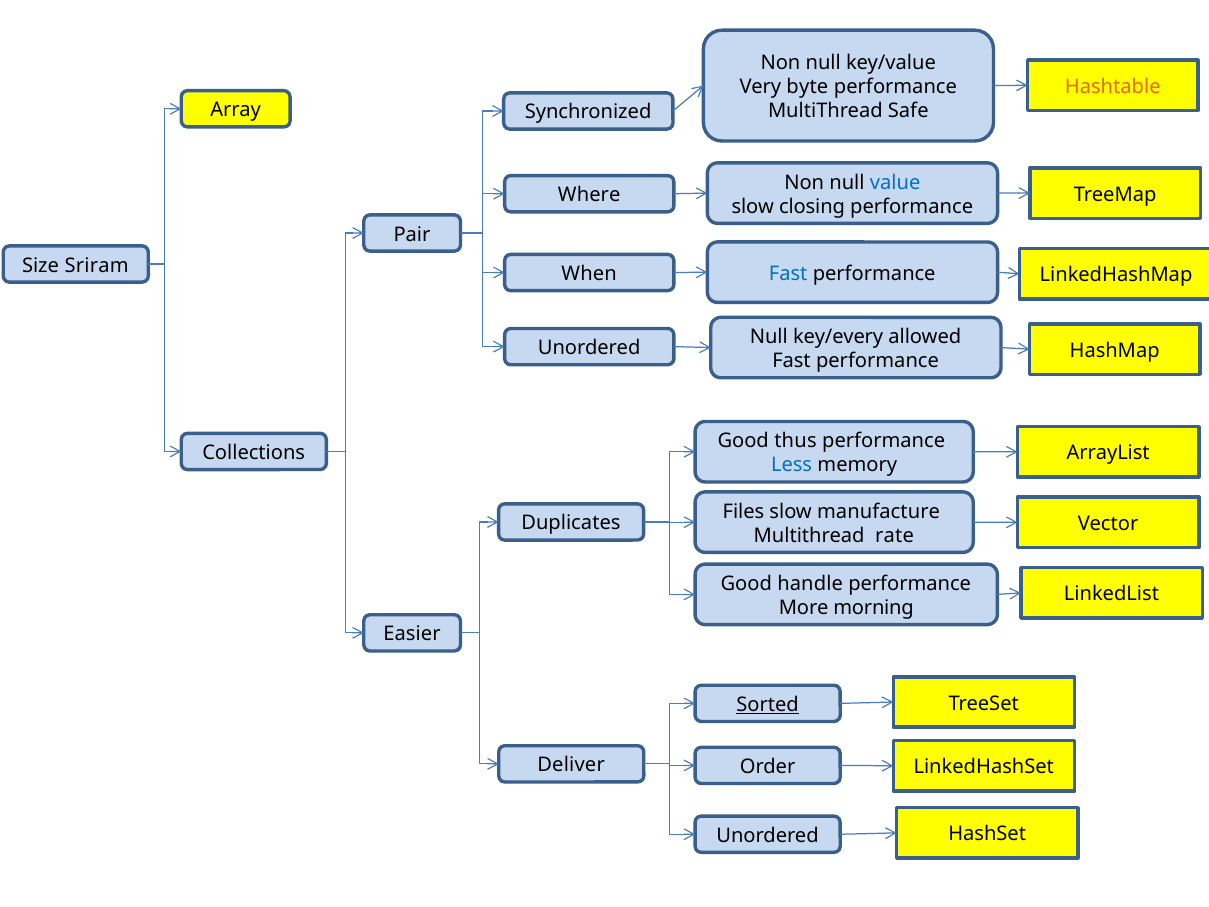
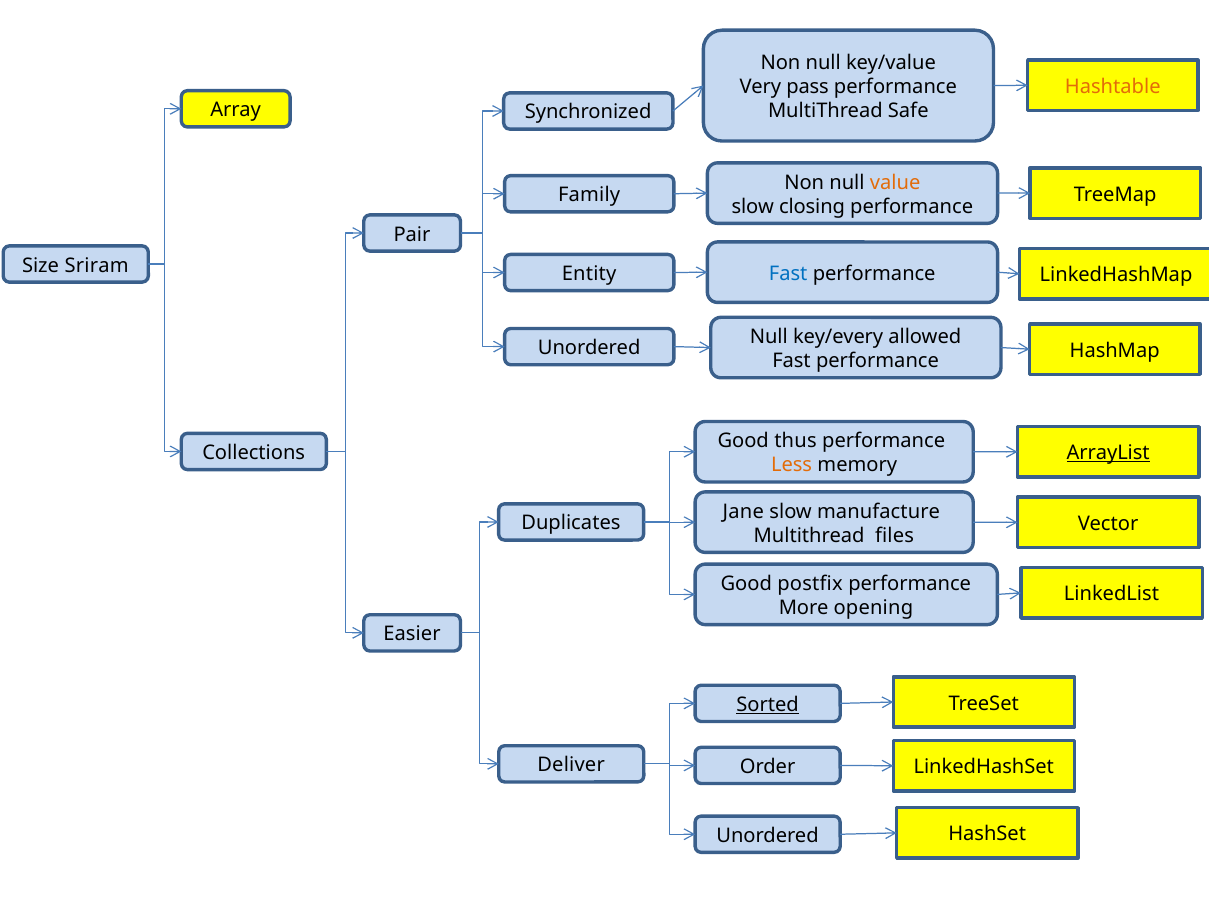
byte: byte -> pass
value colour: blue -> orange
Where: Where -> Family
When: When -> Entity
ArrayList underline: none -> present
Less colour: blue -> orange
Files: Files -> Jane
rate: rate -> files
handle: handle -> postfix
morning: morning -> opening
